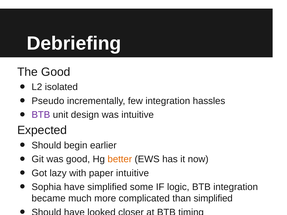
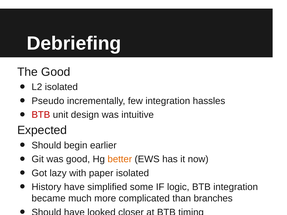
BTB at (41, 115) colour: purple -> red
paper intuitive: intuitive -> isolated
Sophia: Sophia -> History
than simplified: simplified -> branches
